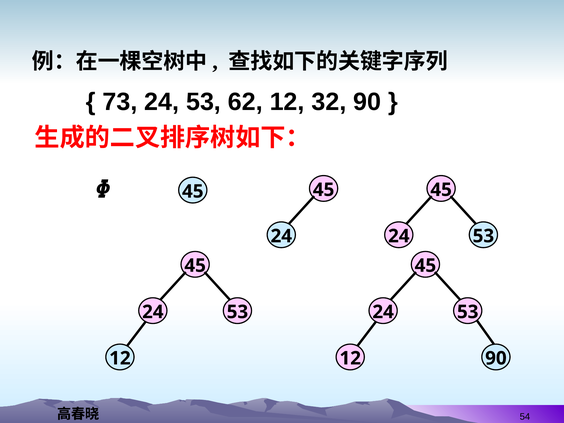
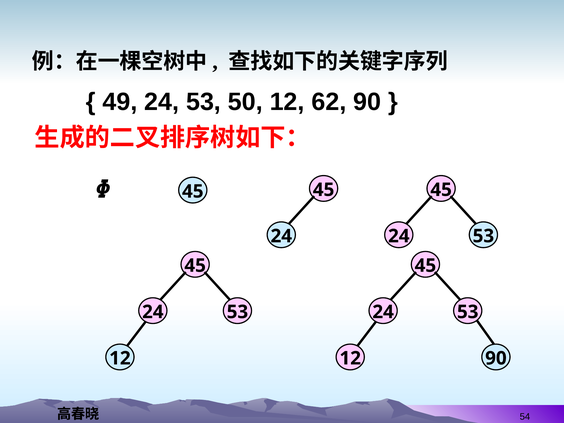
73: 73 -> 49
62: 62 -> 50
32: 32 -> 62
